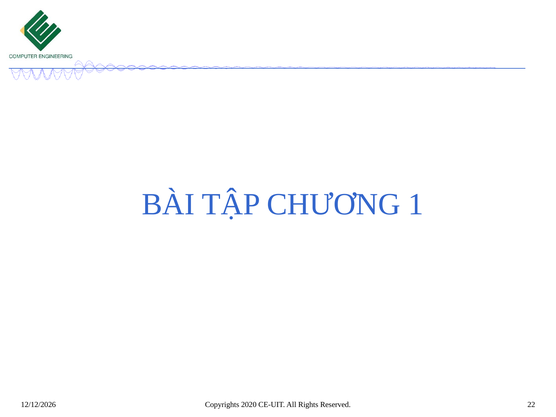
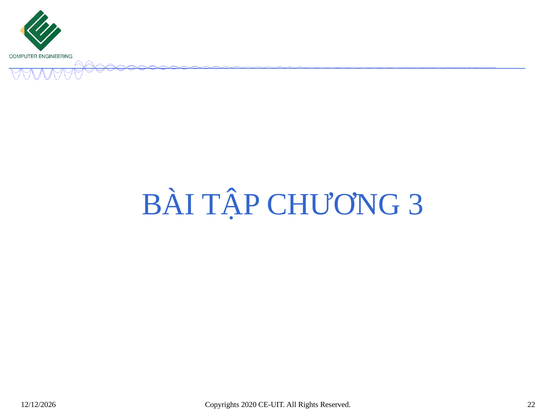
1: 1 -> 3
